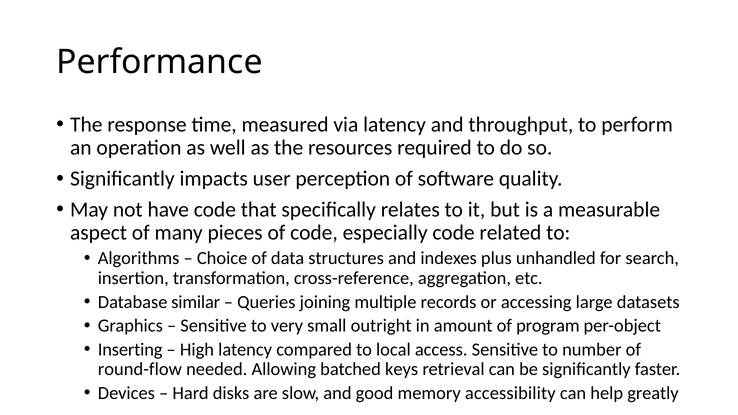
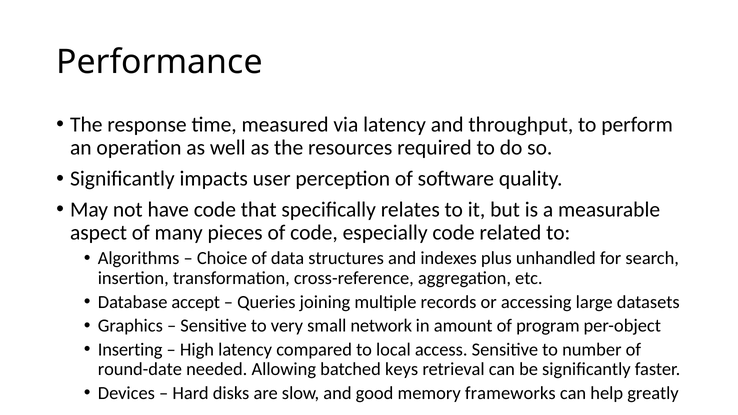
similar: similar -> accept
outright: outright -> network
round-flow: round-flow -> round-date
accessibility: accessibility -> frameworks
